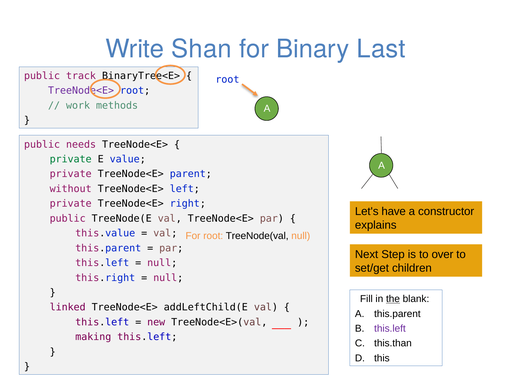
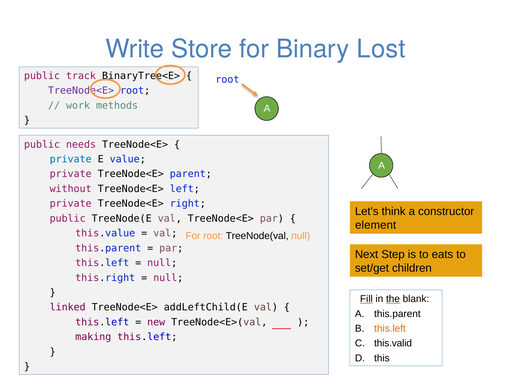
Shan: Shan -> Store
Last: Last -> Lost
private at (71, 159) colour: green -> blue
have: have -> think
explains: explains -> element
over: over -> eats
Fill underline: none -> present
this.left at (390, 329) colour: purple -> orange
this.than: this.than -> this.valid
